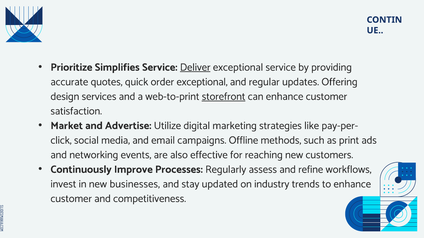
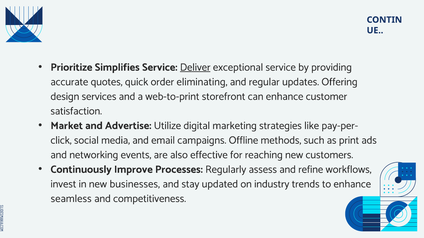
order exceptional: exceptional -> eliminating
storefront underline: present -> none
customer at (71, 199): customer -> seamless
